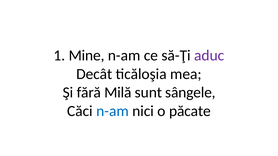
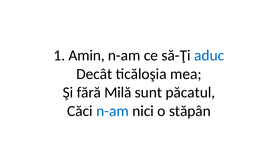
Mine: Mine -> Amin
aduc colour: purple -> blue
sângele: sângele -> păcatul
păcate: păcate -> stăpân
